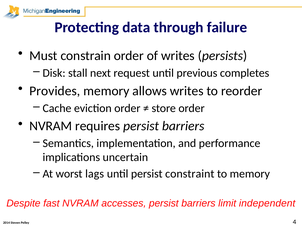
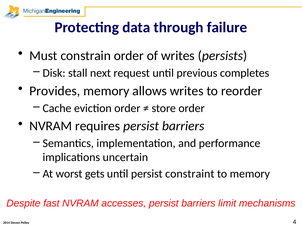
lags: lags -> gets
independent: independent -> mechanisms
